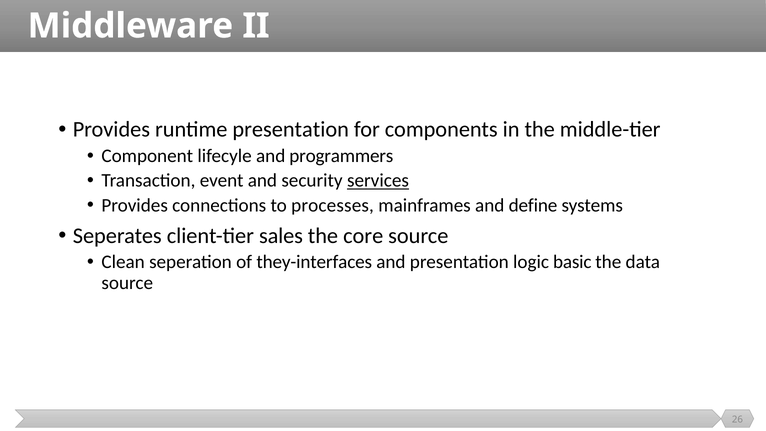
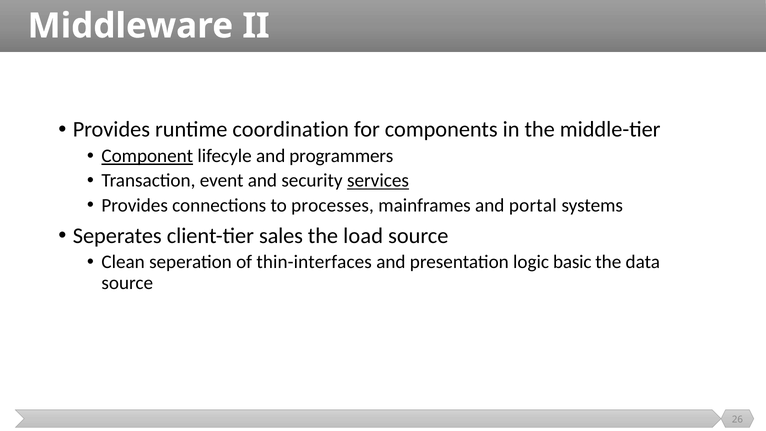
runtime presentation: presentation -> coordination
Component underline: none -> present
define: define -> portal
core: core -> load
they-interfaces: they-interfaces -> thin-interfaces
